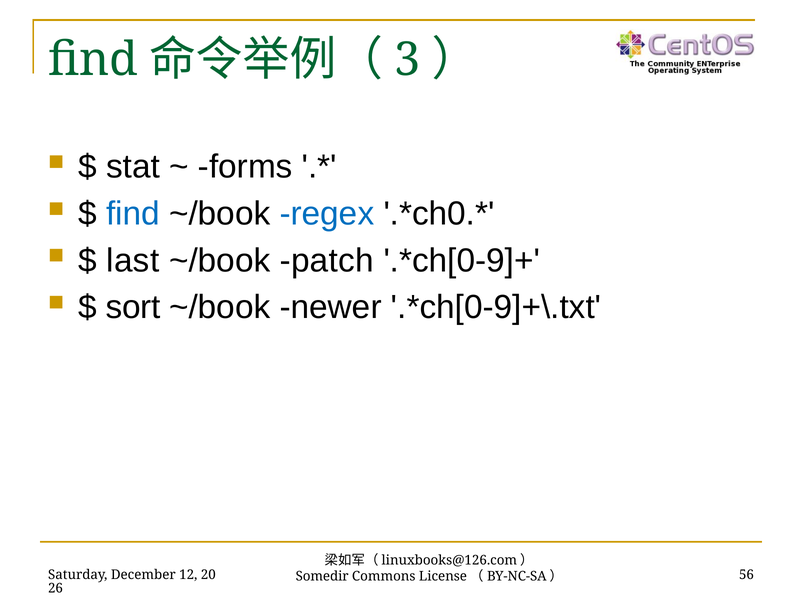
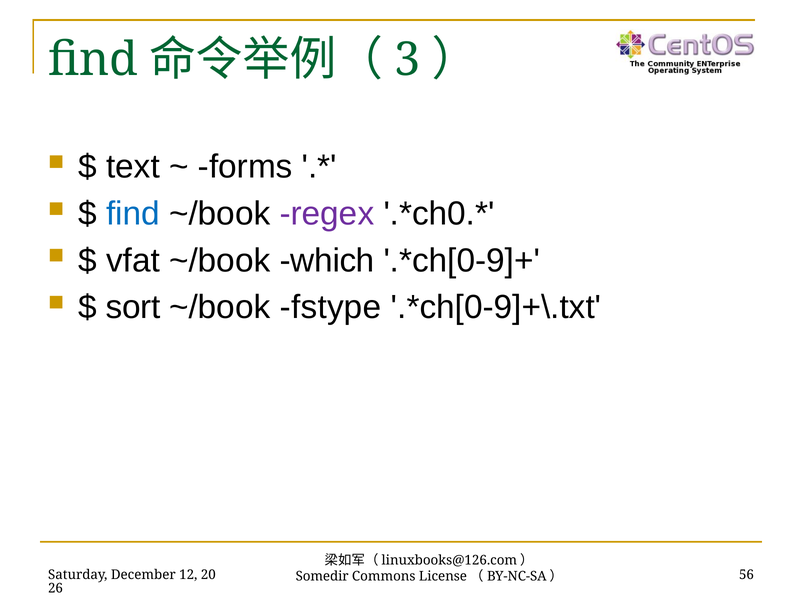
stat: stat -> text
regex colour: blue -> purple
last: last -> vfat
patch: patch -> which
newer: newer -> fstype
